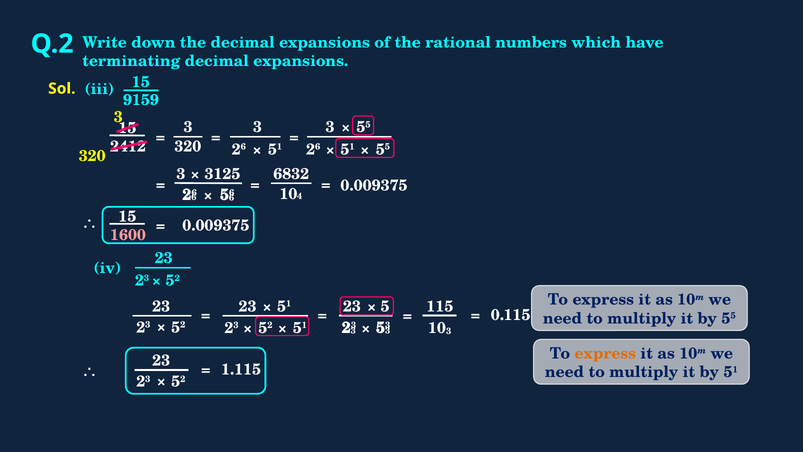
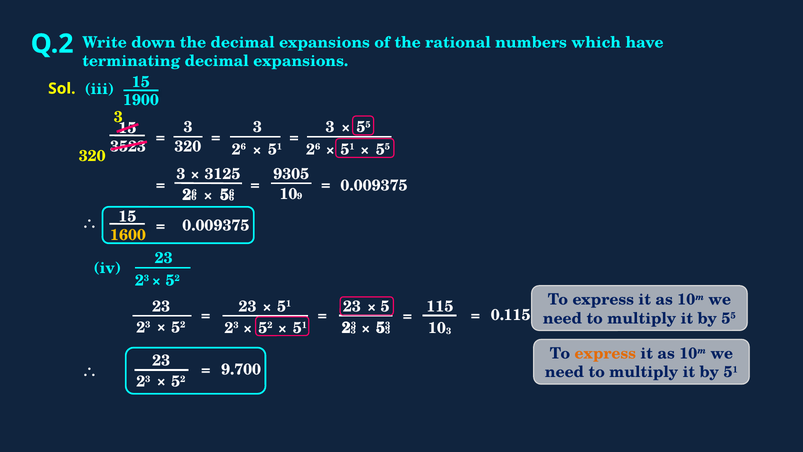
9159: 9159 -> 1900
2412: 2412 -> 3523
6832: 6832 -> 9305
4: 4 -> 9
1600 colour: pink -> yellow
1.115: 1.115 -> 9.700
